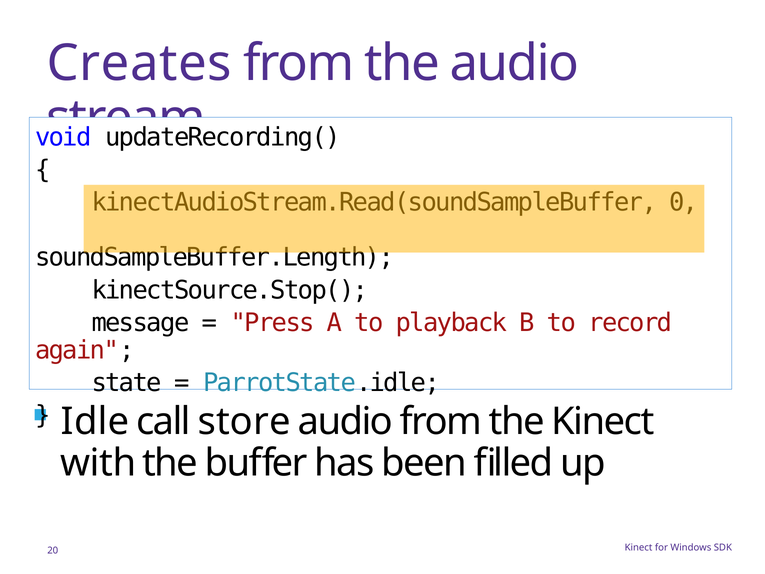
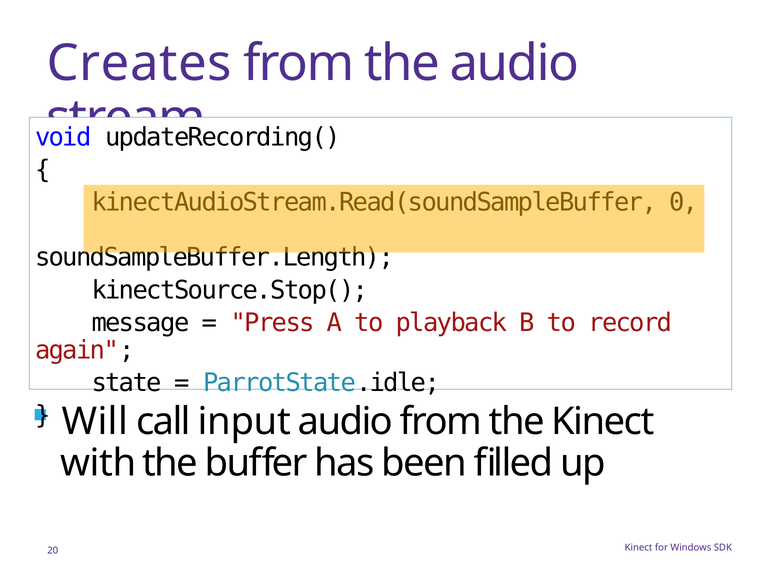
Idle: Idle -> Will
store: store -> input
